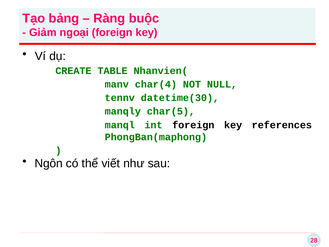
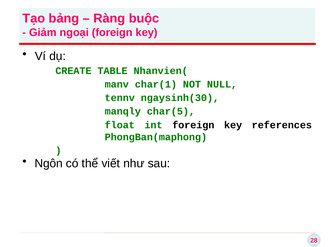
char(4: char(4 -> char(1
datetime(30: datetime(30 -> ngaysinh(30
manql: manql -> float
